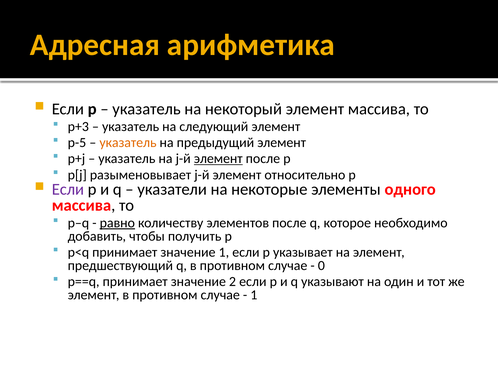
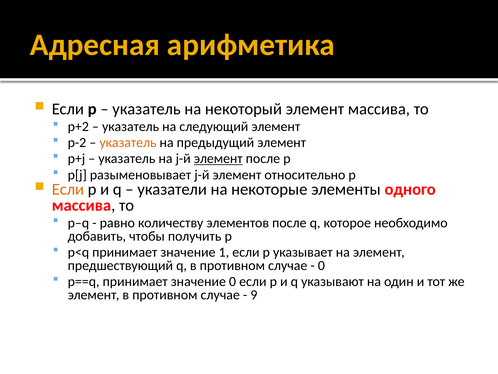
p+3: p+3 -> p+2
p-5: p-5 -> p-2
Если at (68, 189) colour: purple -> orange
равно underline: present -> none
значение 2: 2 -> 0
1 at (254, 295): 1 -> 9
